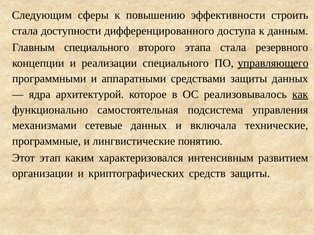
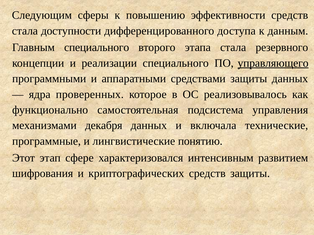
эффективности строить: строить -> средств
архитектурой: архитектурой -> проверенных
как underline: present -> none
сетевые: сетевые -> декабря
каким: каким -> сфере
организации: организации -> шифрования
